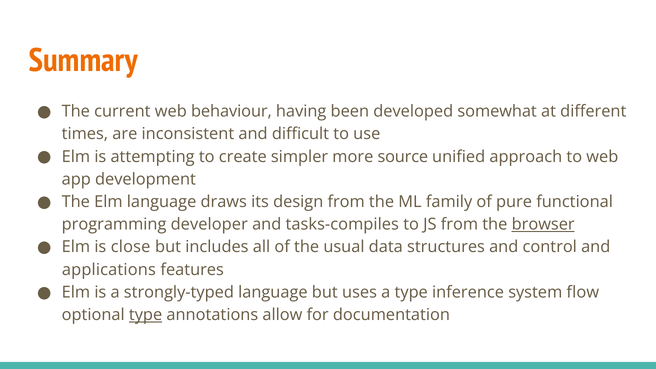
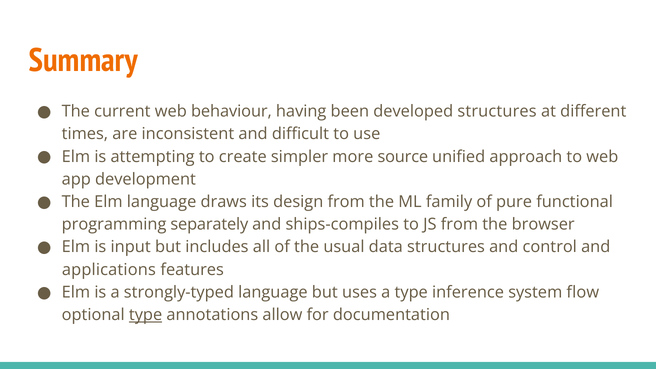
developed somewhat: somewhat -> structures
developer: developer -> separately
tasks-compiles: tasks-compiles -> ships-compiles
browser underline: present -> none
close: close -> input
